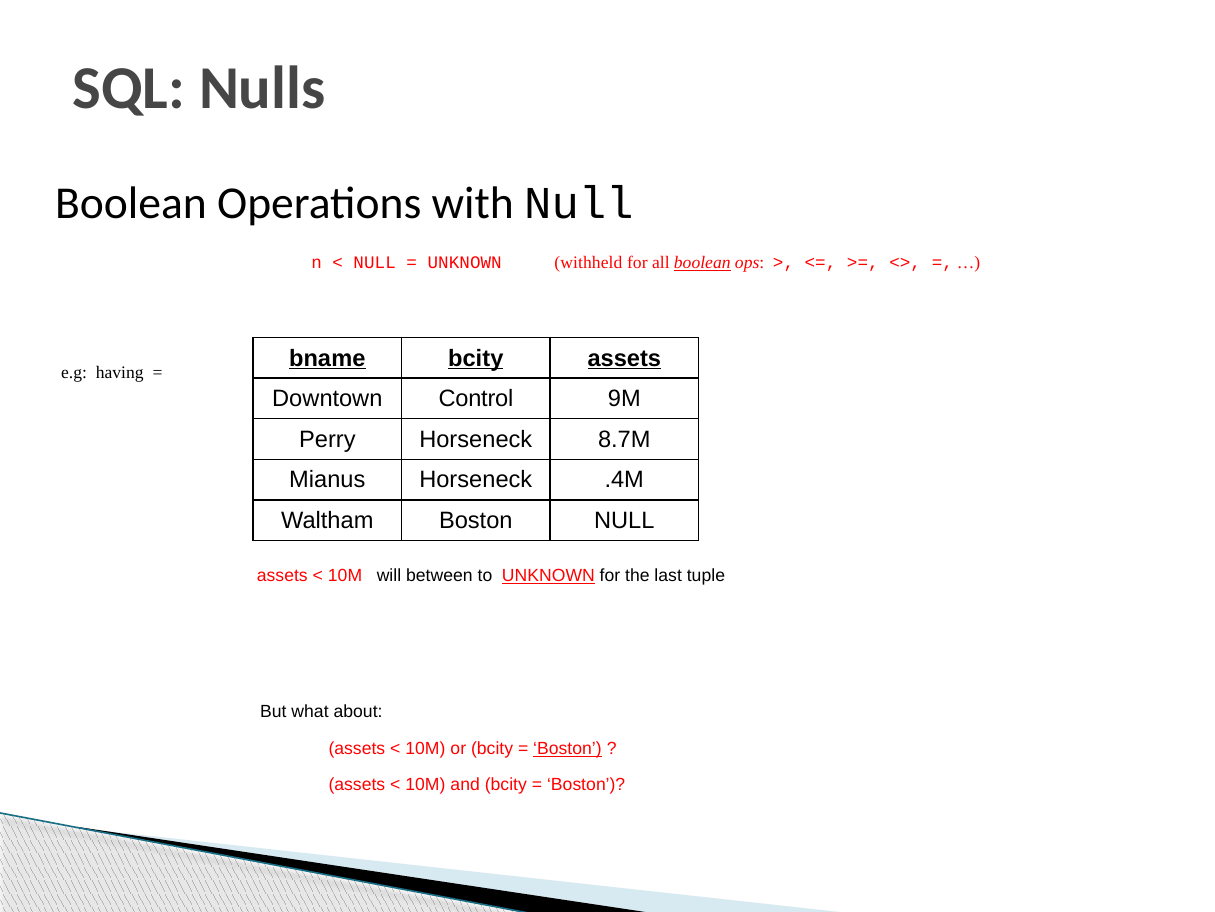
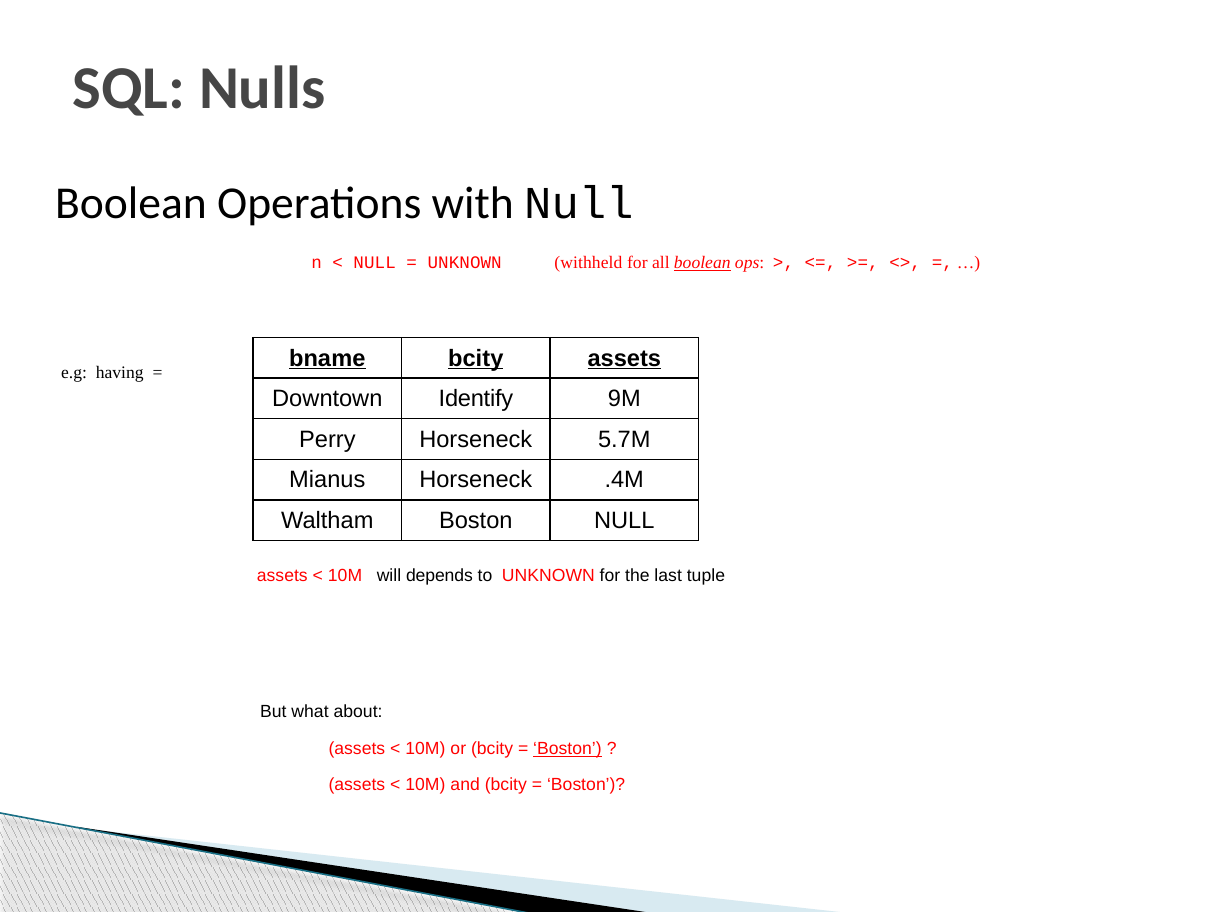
Control: Control -> Identify
8.7M: 8.7M -> 5.7M
between: between -> depends
UNKNOWN at (548, 575) underline: present -> none
